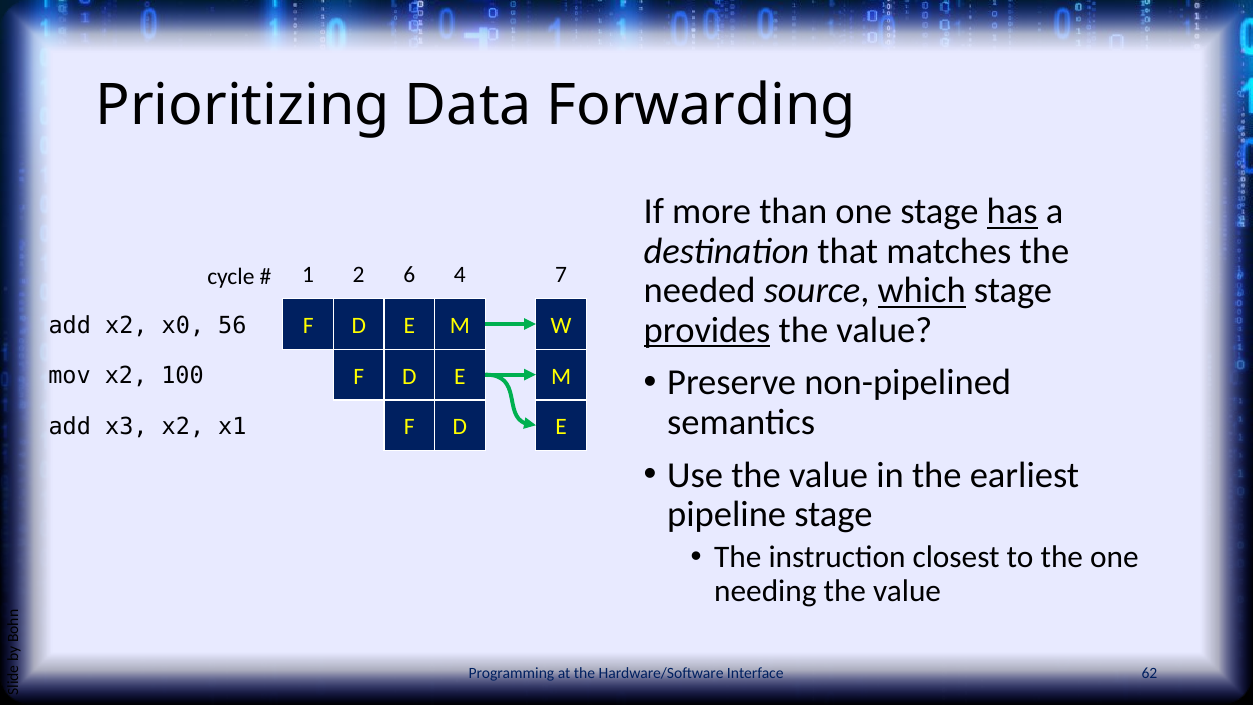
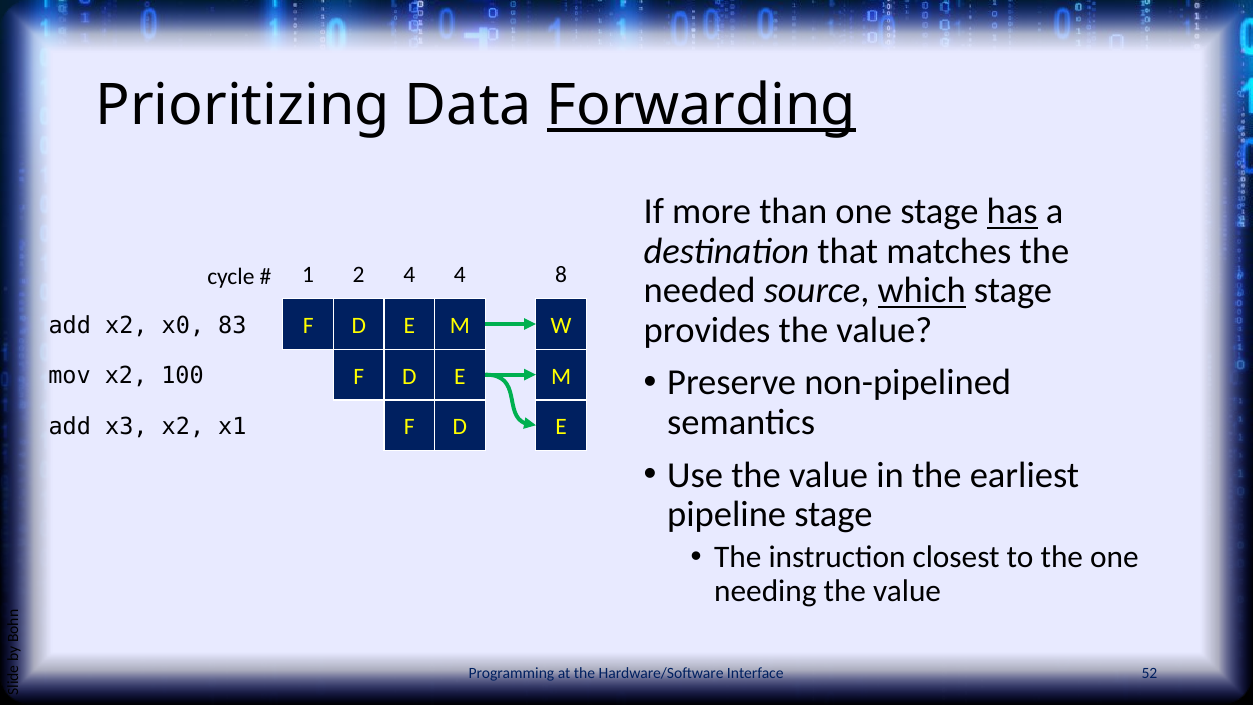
Forwarding underline: none -> present
2 6: 6 -> 4
7: 7 -> 8
56: 56 -> 83
provides underline: present -> none
62: 62 -> 52
